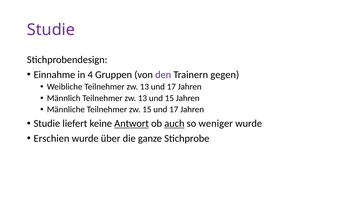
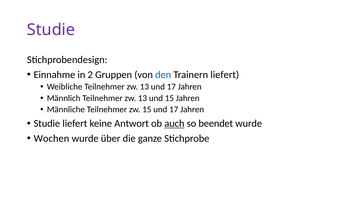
4: 4 -> 2
den colour: purple -> blue
Trainern gegen: gegen -> liefert
Antwort underline: present -> none
weniger: weniger -> beendet
Erschien: Erschien -> Wochen
